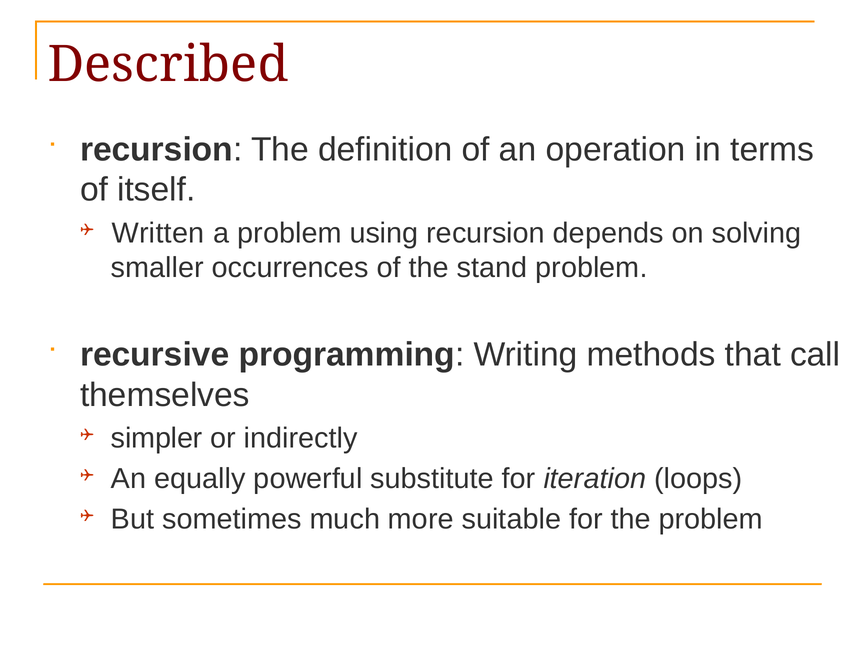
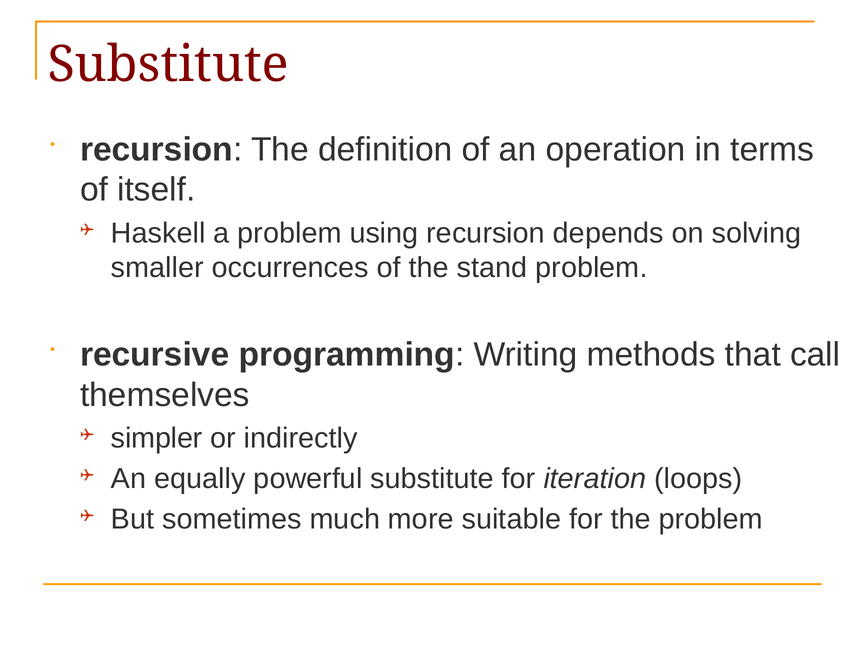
Described at (168, 64): Described -> Substitute
Written: Written -> Haskell
